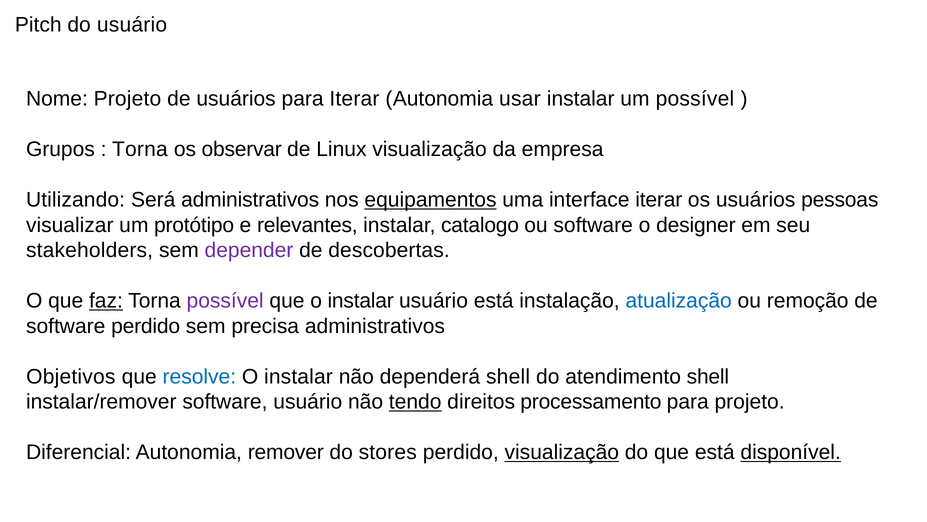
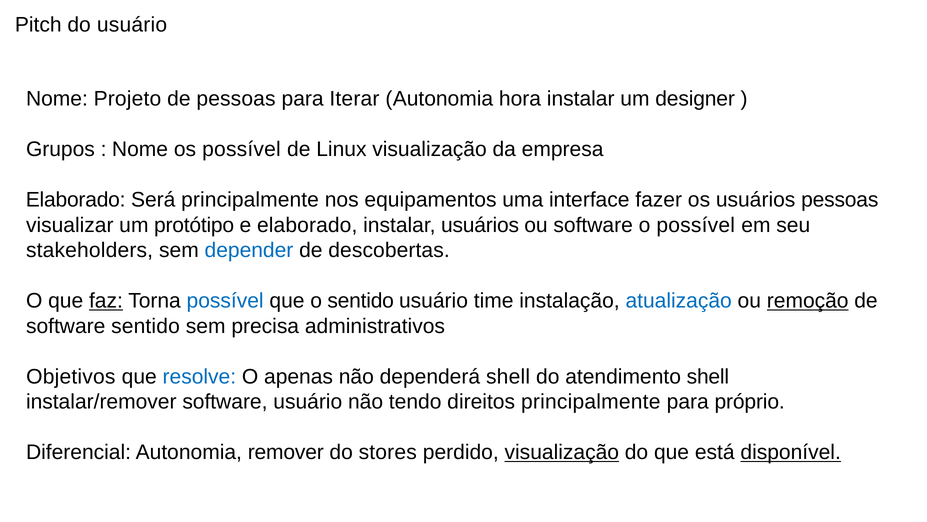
de usuários: usuários -> pessoas
usar: usar -> hora
um possível: possível -> designer
Torna at (140, 149): Torna -> Nome
os observar: observar -> possível
Utilizando at (76, 200): Utilizando -> Elaborado
Será administrativos: administrativos -> principalmente
equipamentos underline: present -> none
interface iterar: iterar -> fazer
e relevantes: relevantes -> elaborado
instalar catalogo: catalogo -> usuários
o designer: designer -> possível
depender colour: purple -> blue
possível at (225, 301) colour: purple -> blue
que o instalar: instalar -> sentido
usuário está: está -> time
remoção underline: none -> present
software perdido: perdido -> sentido
instalar at (298, 376): instalar -> apenas
tendo underline: present -> none
direitos processamento: processamento -> principalmente
para projeto: projeto -> próprio
